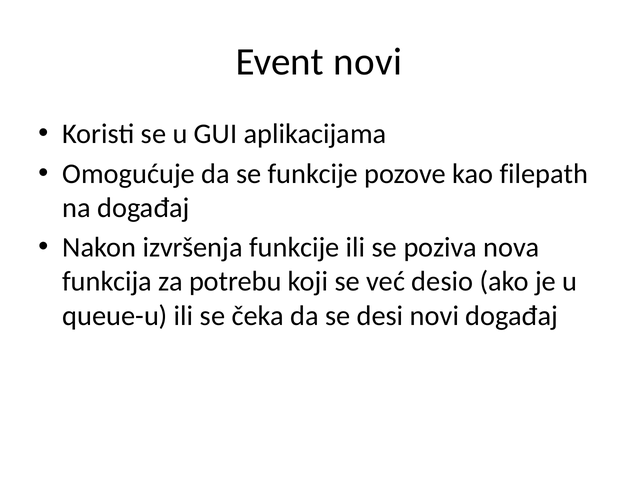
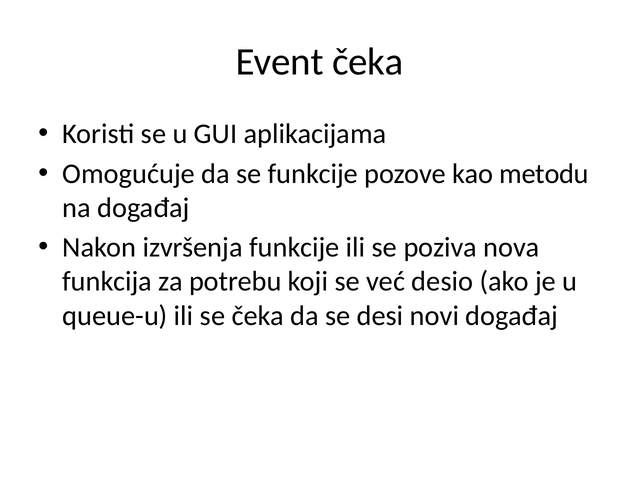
Event novi: novi -> čeka
filepath: filepath -> metodu
